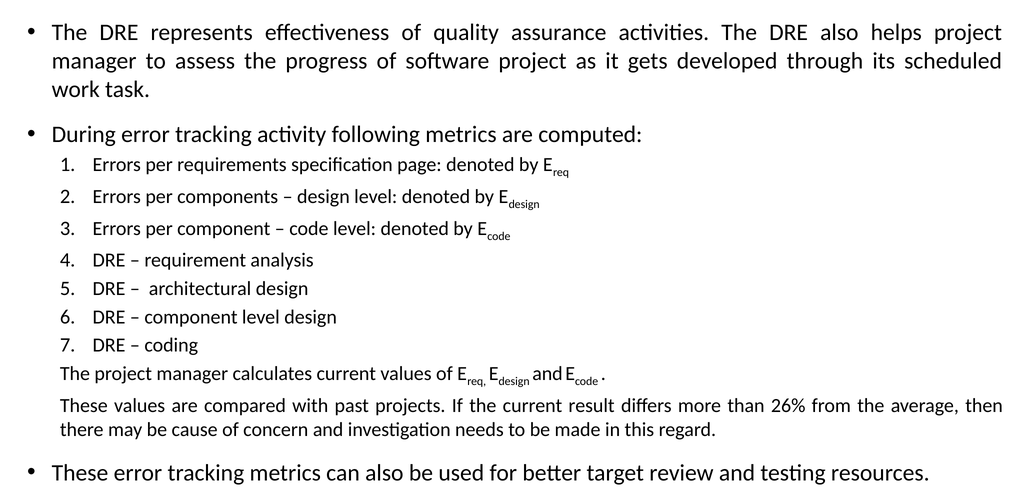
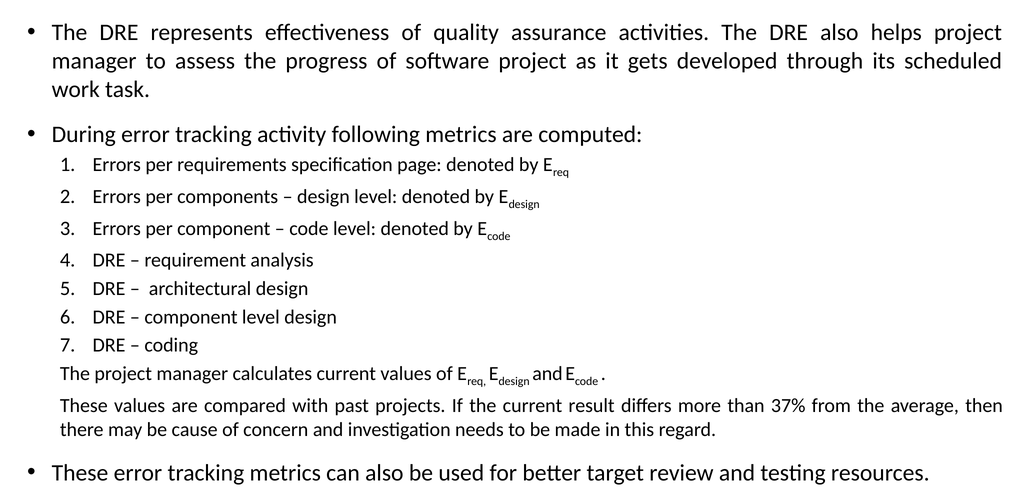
26%: 26% -> 37%
